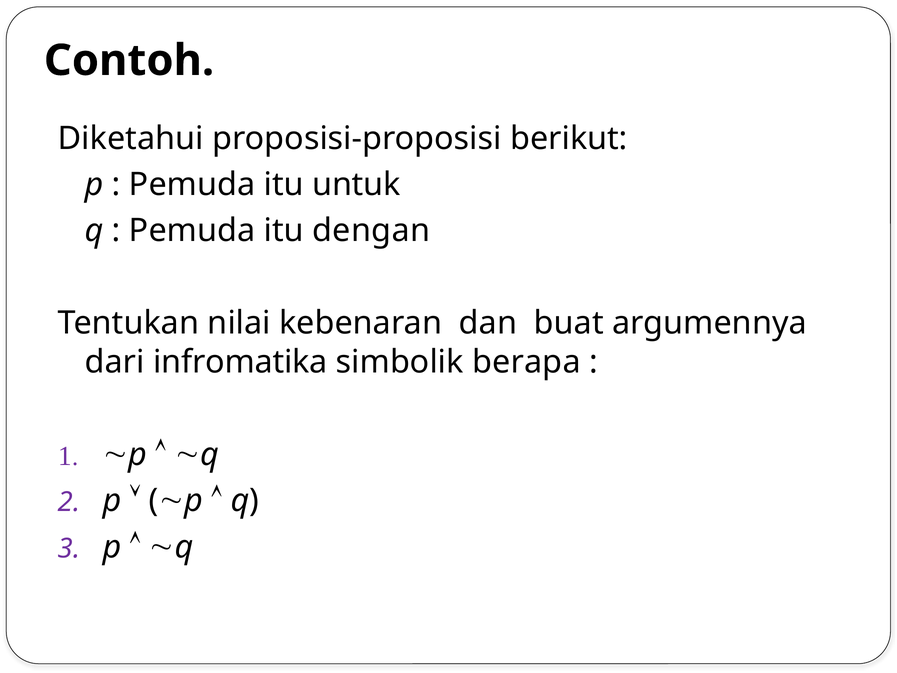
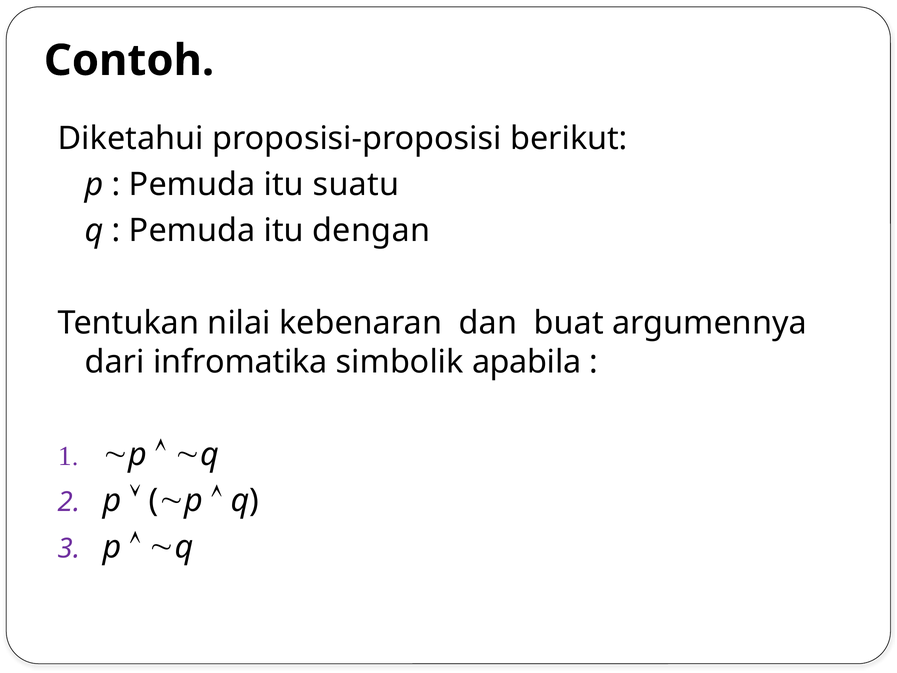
untuk: untuk -> suatu
berapa: berapa -> apabila
